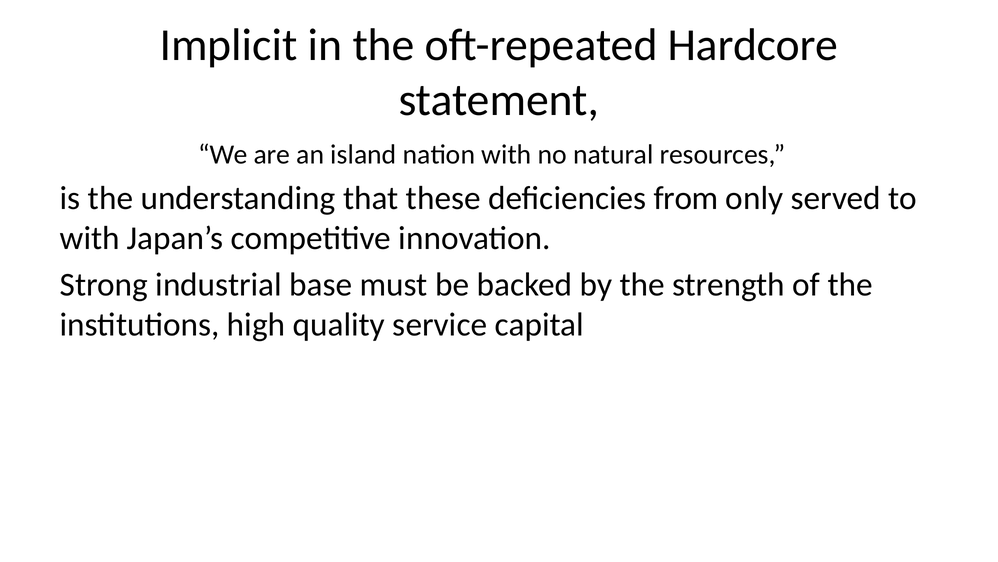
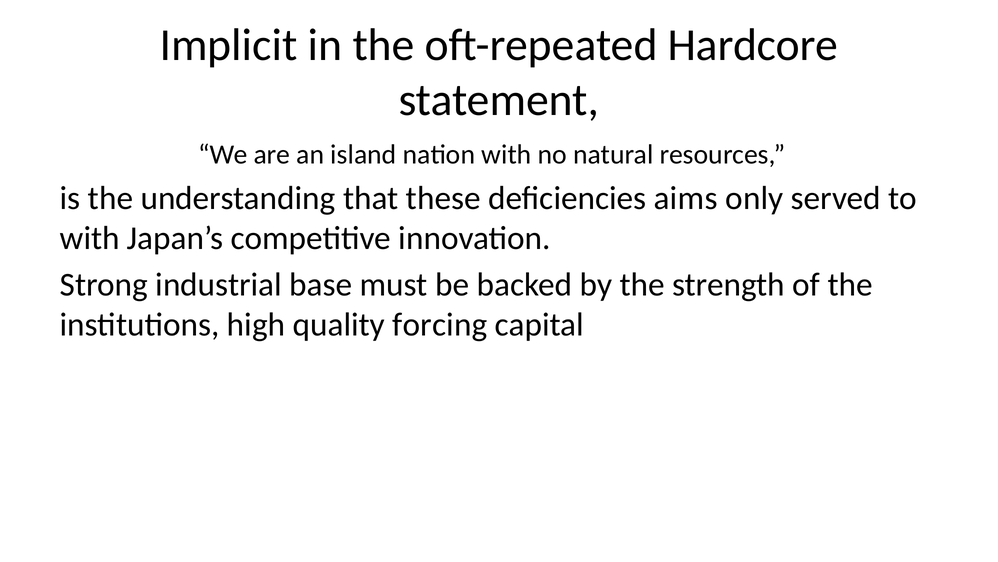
from: from -> aims
service: service -> forcing
